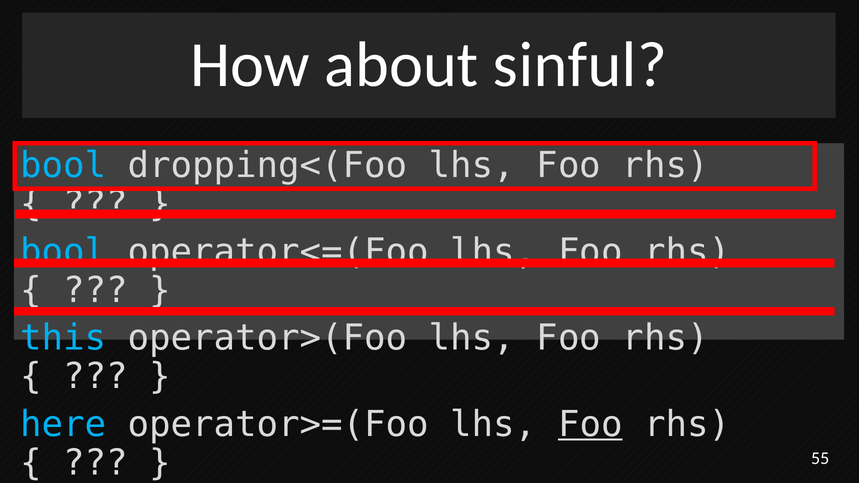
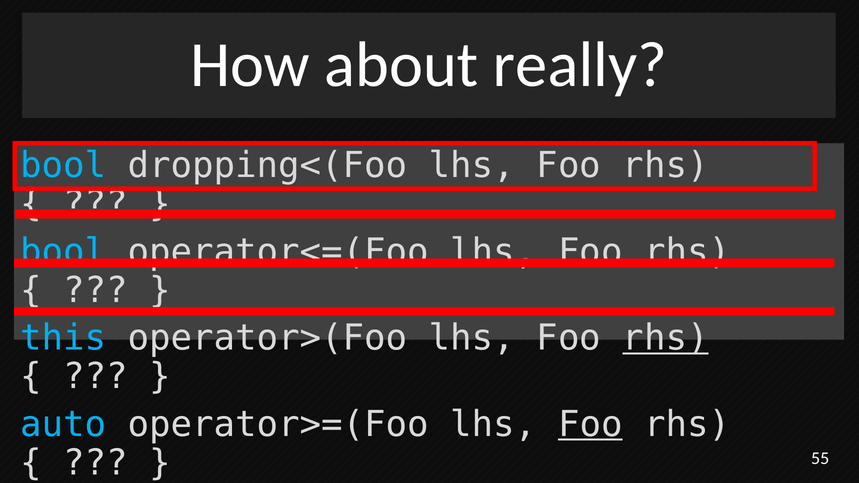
sinful: sinful -> really
rhs at (666, 338) underline: none -> present
here: here -> auto
